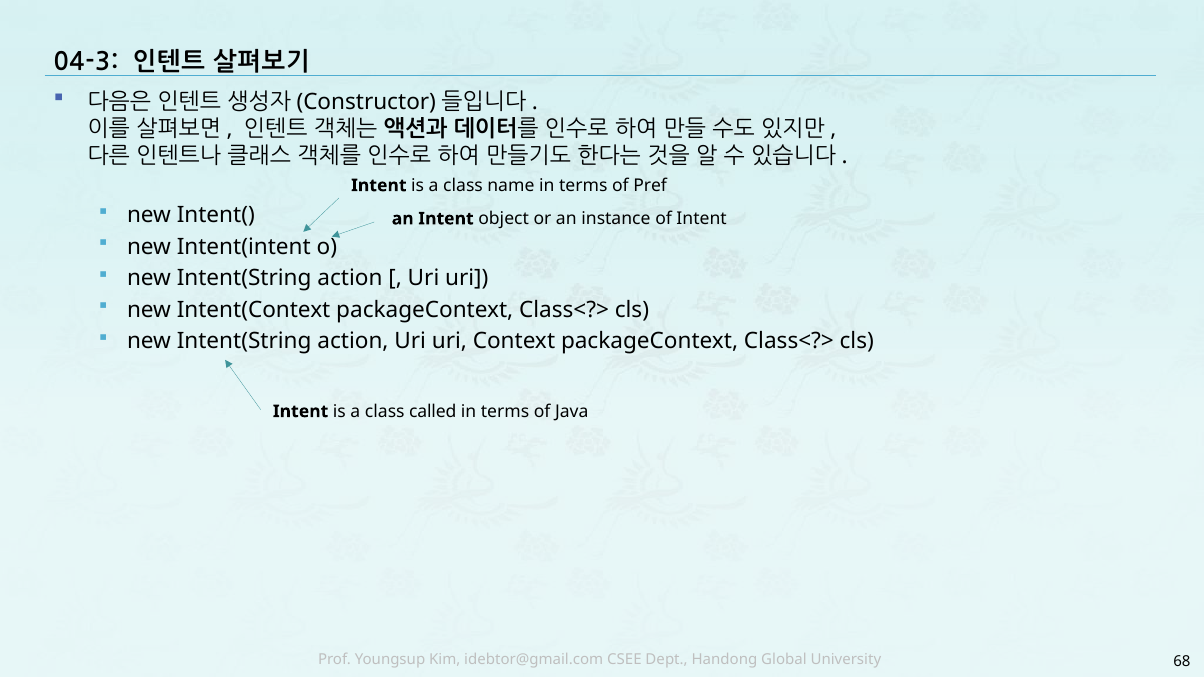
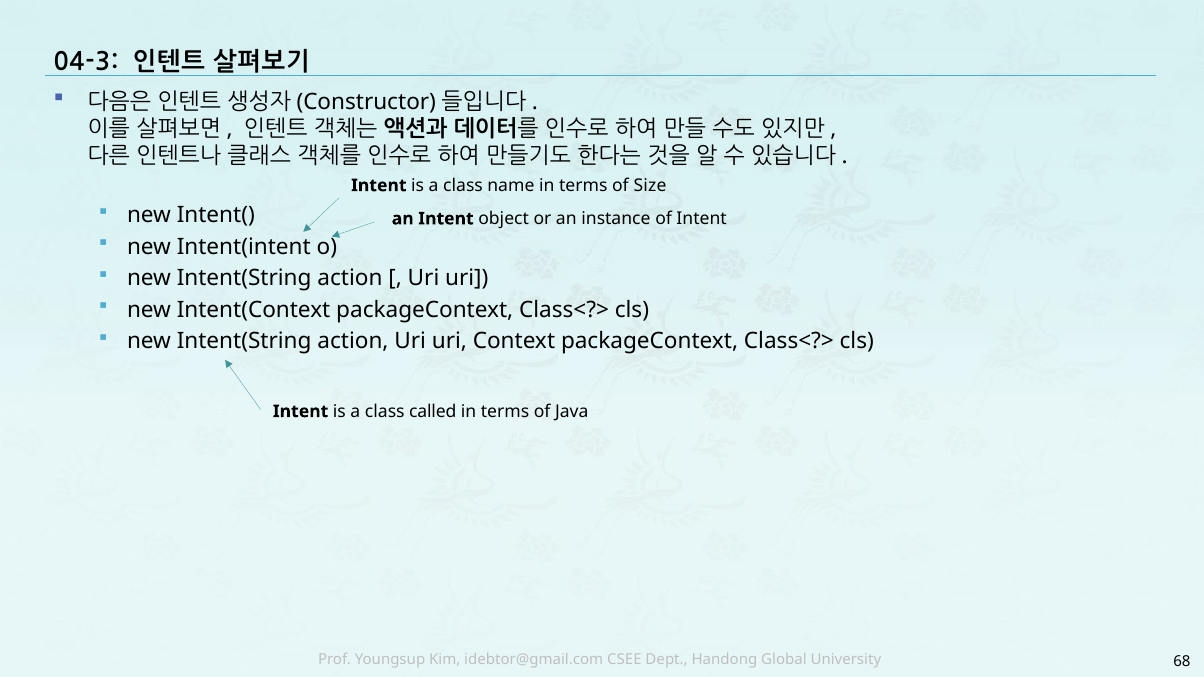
Pref: Pref -> Size
